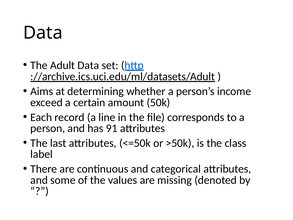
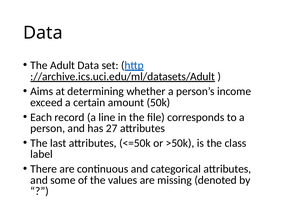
91: 91 -> 27
